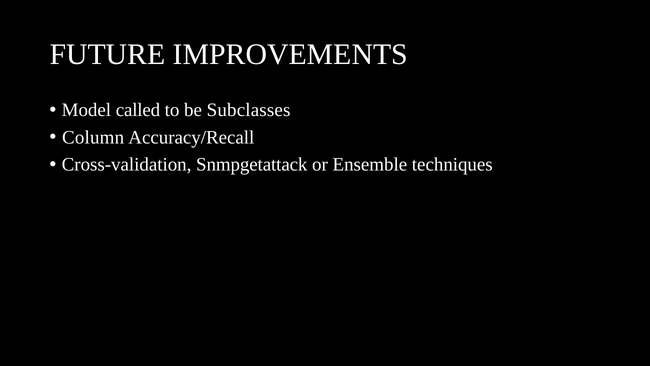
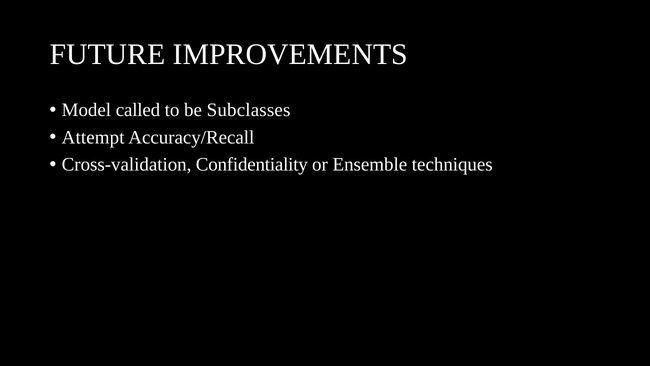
Column: Column -> Attempt
Snmpgetattack: Snmpgetattack -> Confidentiality
